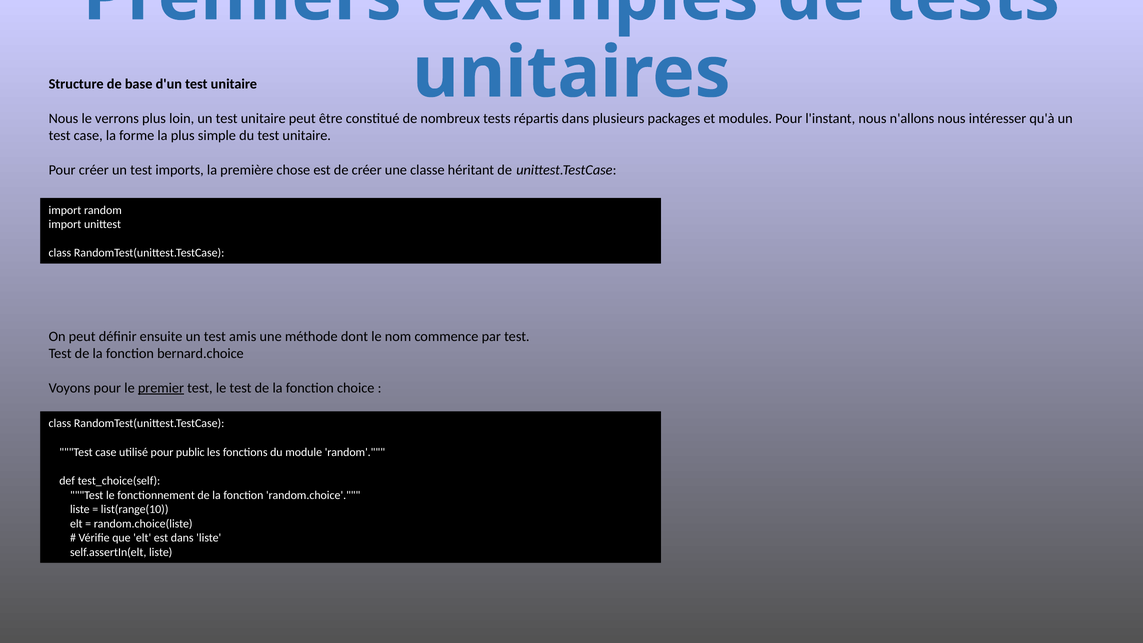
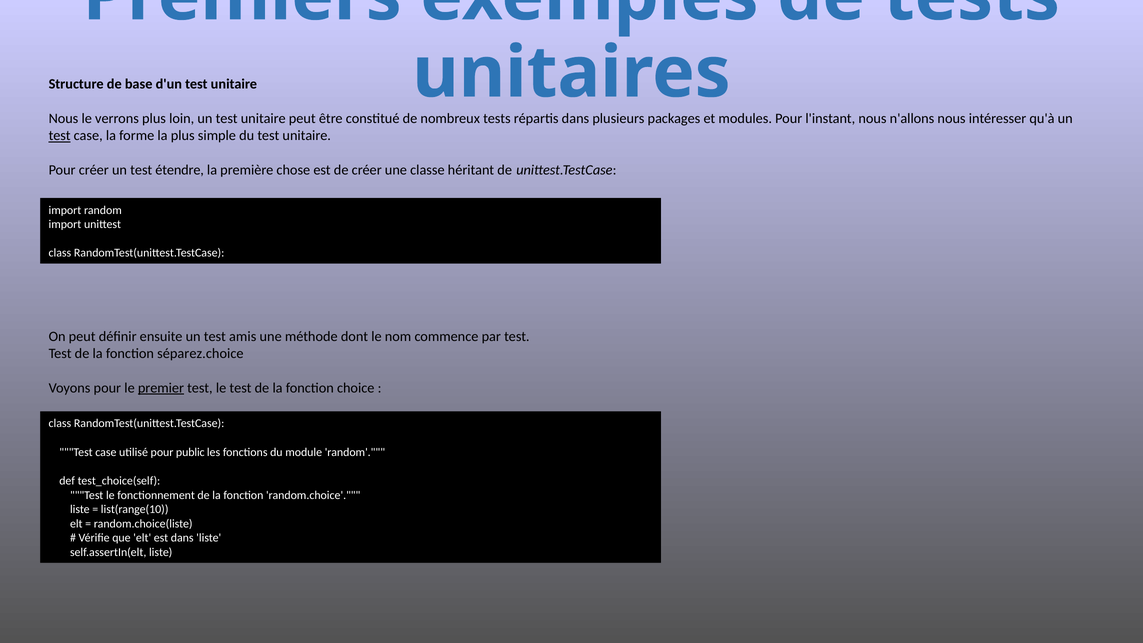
test at (60, 136) underline: none -> present
imports: imports -> étendre
bernard.choice: bernard.choice -> séparez.choice
